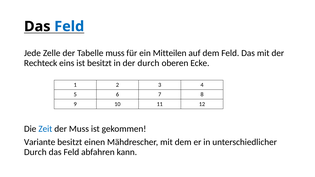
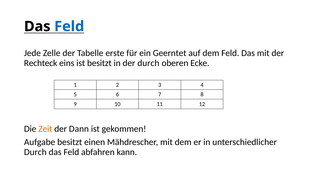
Tabelle muss: muss -> erste
Mitteilen: Mitteilen -> Geerntet
Zeit colour: blue -> orange
der Muss: Muss -> Dann
Variante: Variante -> Aufgabe
